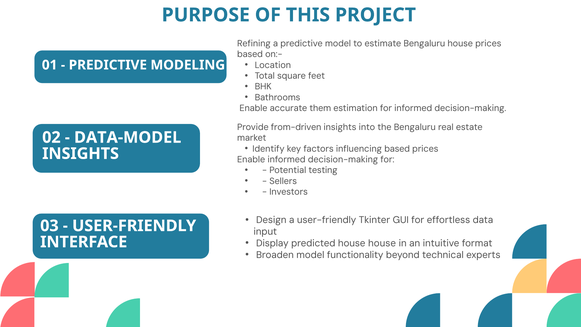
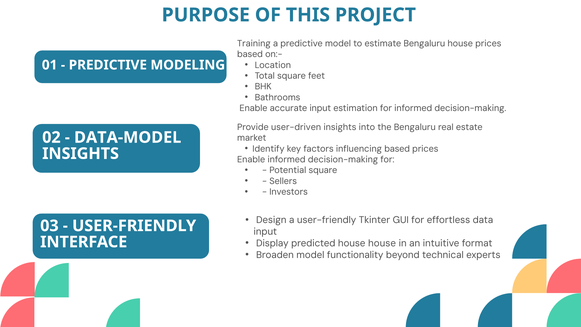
Refining: Refining -> Training
accurate them: them -> input
from-driven: from-driven -> user-driven
Potential testing: testing -> square
